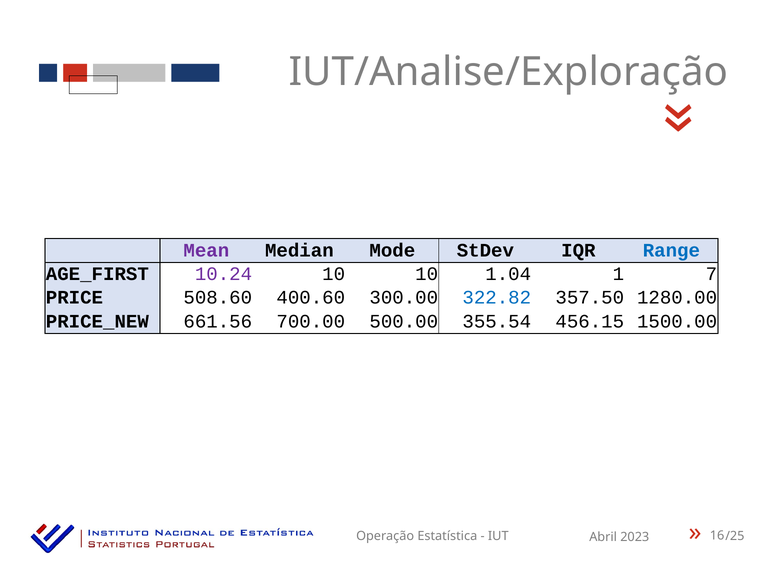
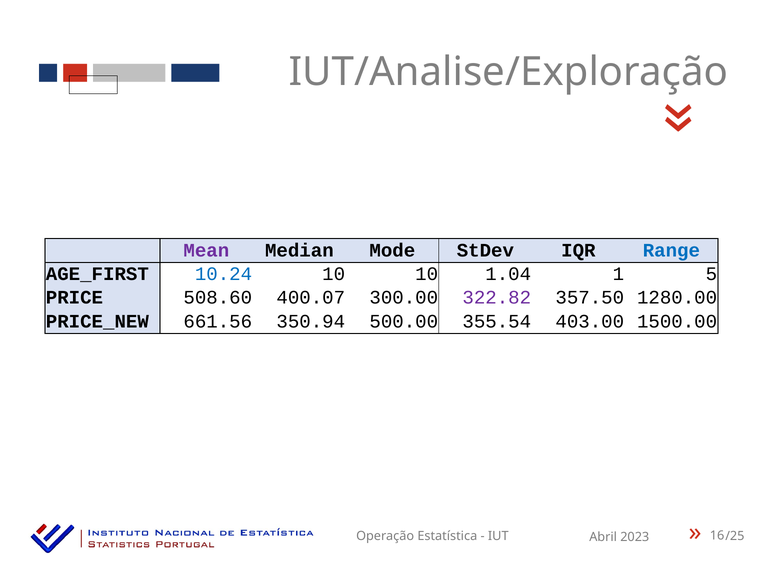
10.24 colour: purple -> blue
7: 7 -> 5
400.60: 400.60 -> 400.07
322.82 colour: blue -> purple
700.00: 700.00 -> 350.94
456.15: 456.15 -> 403.00
